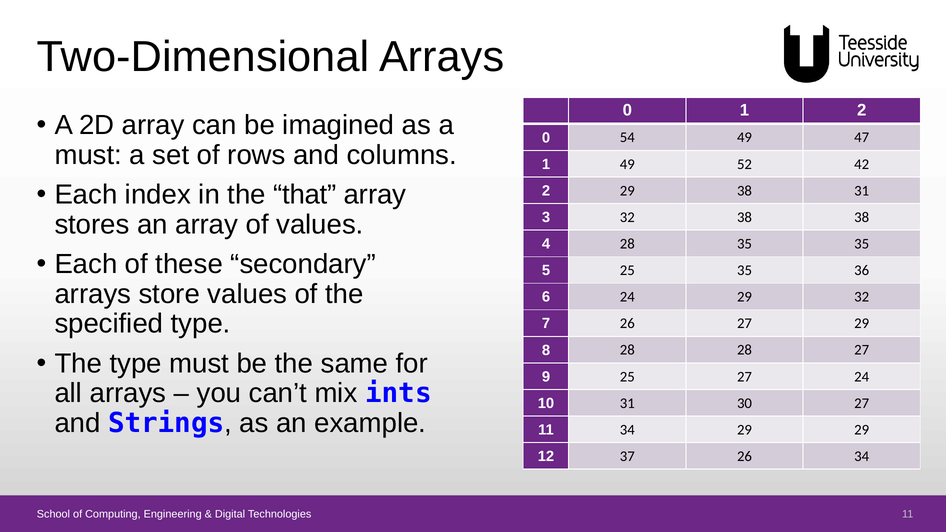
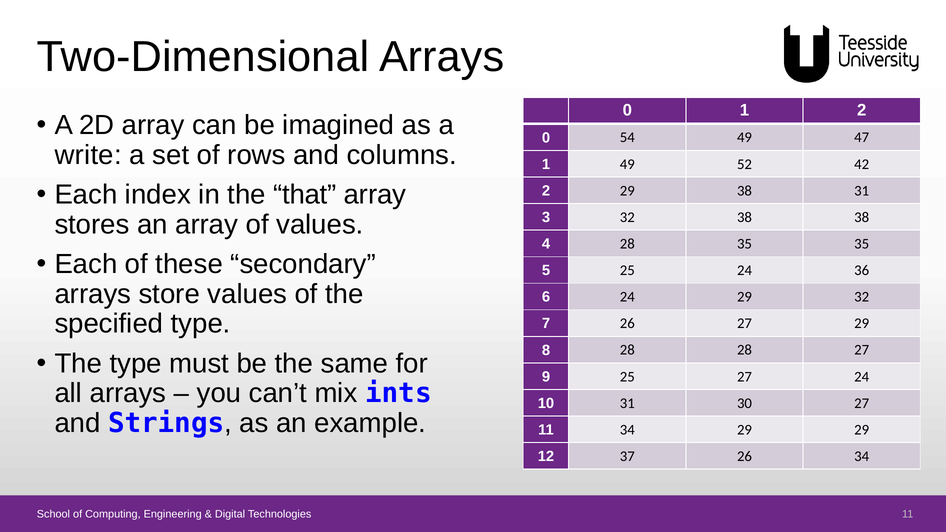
must at (88, 155): must -> write
25 35: 35 -> 24
